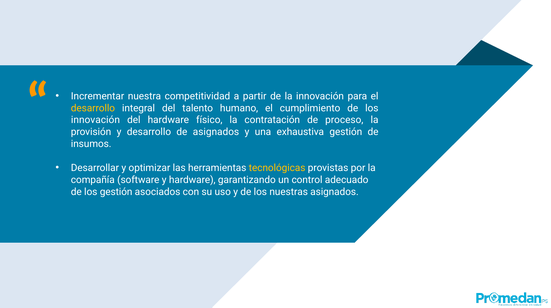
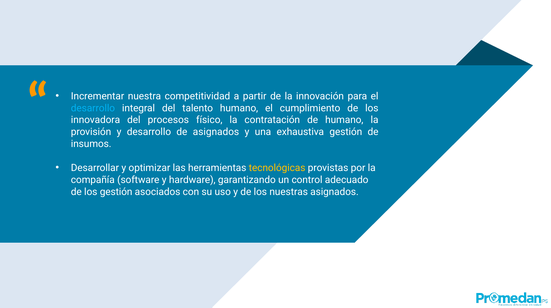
desarrollo at (93, 108) colour: yellow -> light blue
innovación at (95, 120): innovación -> innovadora
del hardware: hardware -> procesos
de proceso: proceso -> humano
